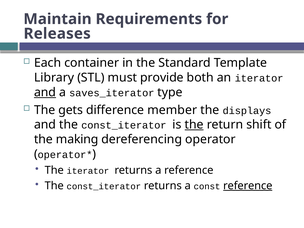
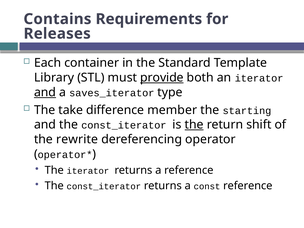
Maintain: Maintain -> Contains
provide underline: none -> present
gets: gets -> take
displays: displays -> starting
making: making -> rewrite
reference at (248, 186) underline: present -> none
